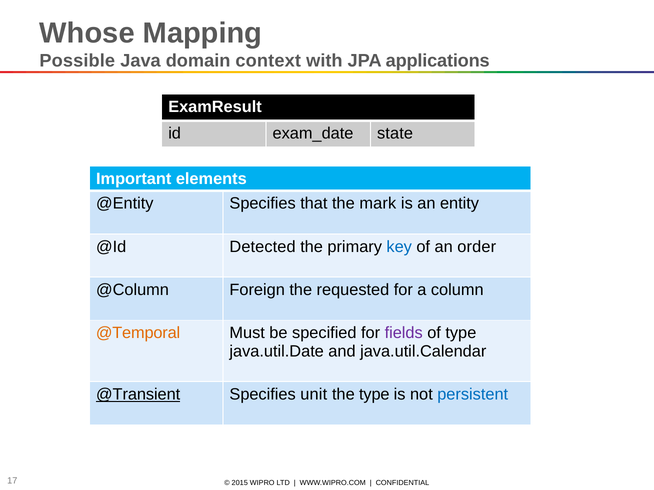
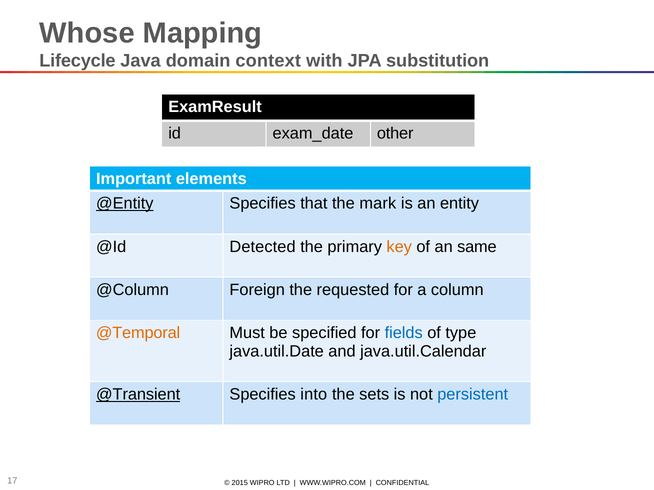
Possible: Possible -> Lifecycle
applications: applications -> substitution
state: state -> other
@Entity underline: none -> present
key colour: blue -> orange
order: order -> same
fields colour: purple -> blue
unit: unit -> into
the type: type -> sets
